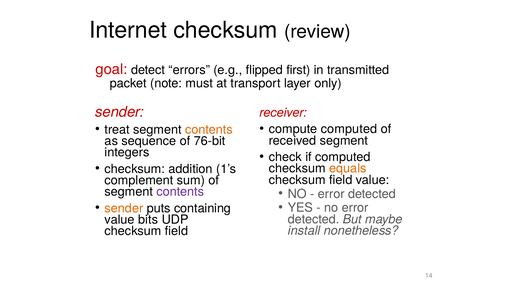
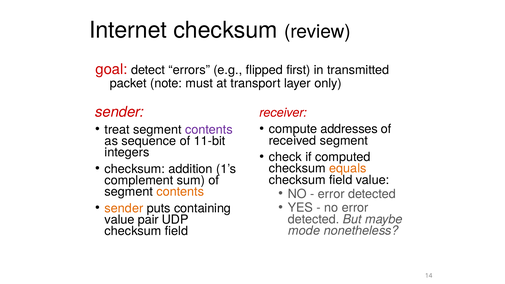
compute computed: computed -> addresses
contents at (209, 130) colour: orange -> purple
76-bit: 76-bit -> 11-bit
contents at (180, 192) colour: purple -> orange
bits: bits -> pair
install: install -> mode
